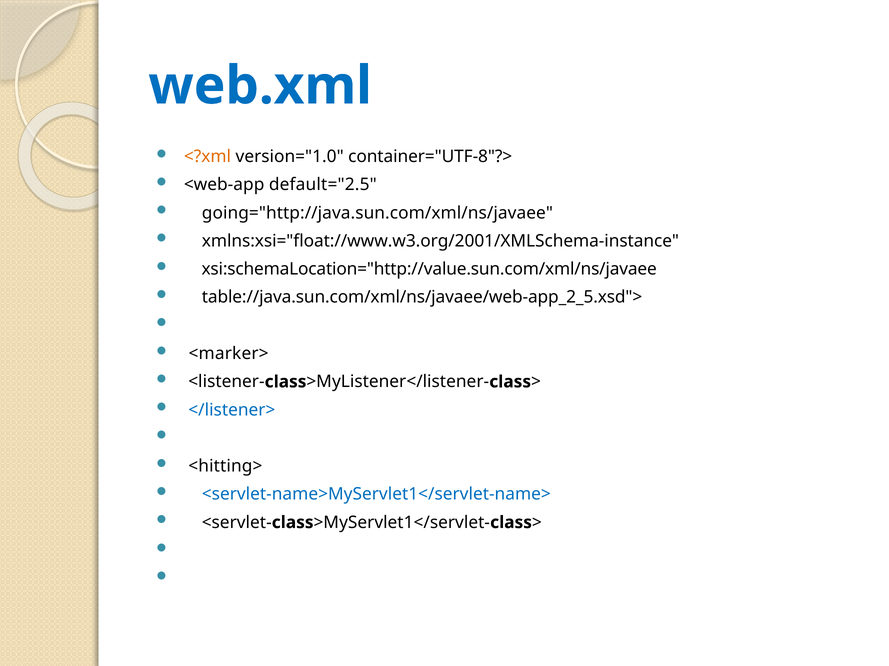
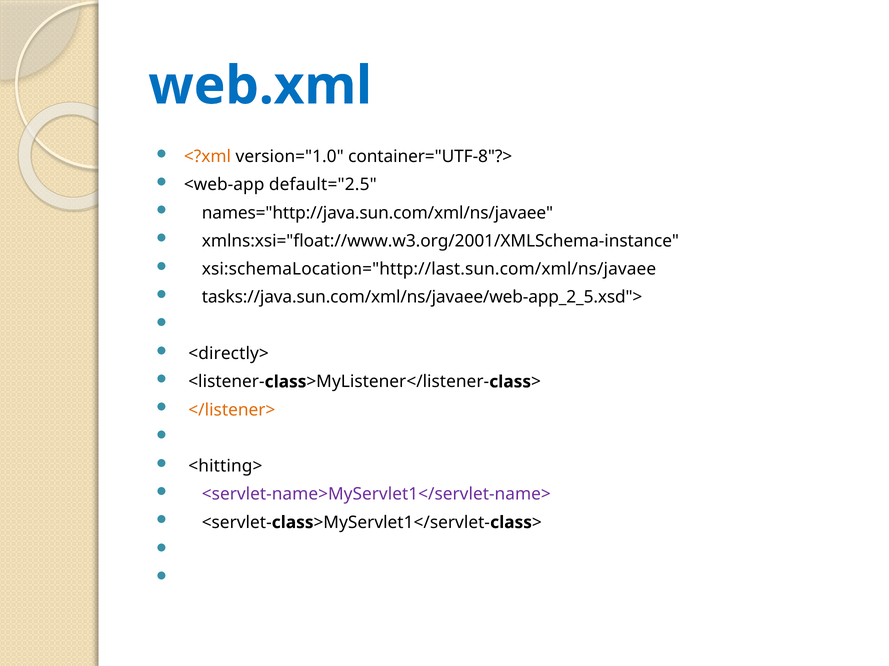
going="http://java.sun.com/xml/ns/javaee: going="http://java.sun.com/xml/ns/javaee -> names="http://java.sun.com/xml/ns/javaee
xsi:schemaLocation="http://value.sun.com/xml/ns/javaee: xsi:schemaLocation="http://value.sun.com/xml/ns/javaee -> xsi:schemaLocation="http://last.sun.com/xml/ns/javaee
table://java.sun.com/xml/ns/javaee/web-app_2_5.xsd">: table://java.sun.com/xml/ns/javaee/web-app_2_5.xsd"> -> tasks://java.sun.com/xml/ns/javaee/web-app_2_5.xsd">
<marker>: <marker> -> <directly>
</listener> colour: blue -> orange
<servlet-name>MyServlet1</servlet-name> colour: blue -> purple
